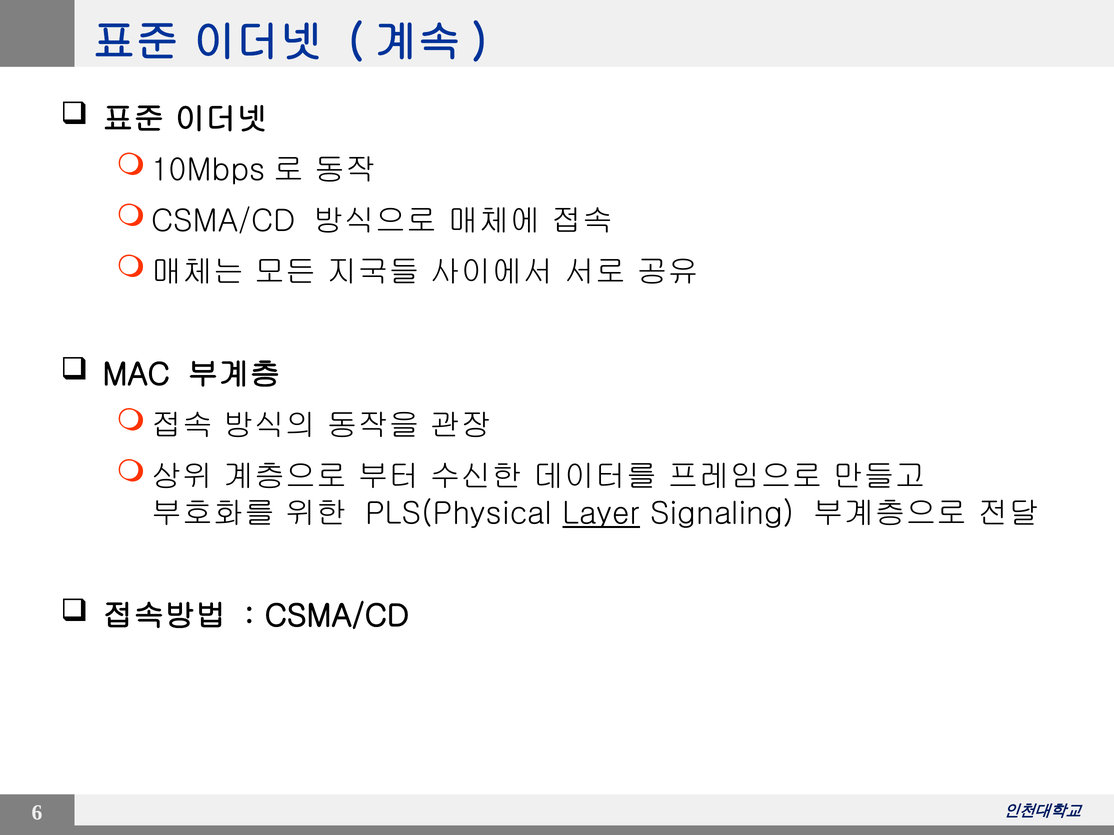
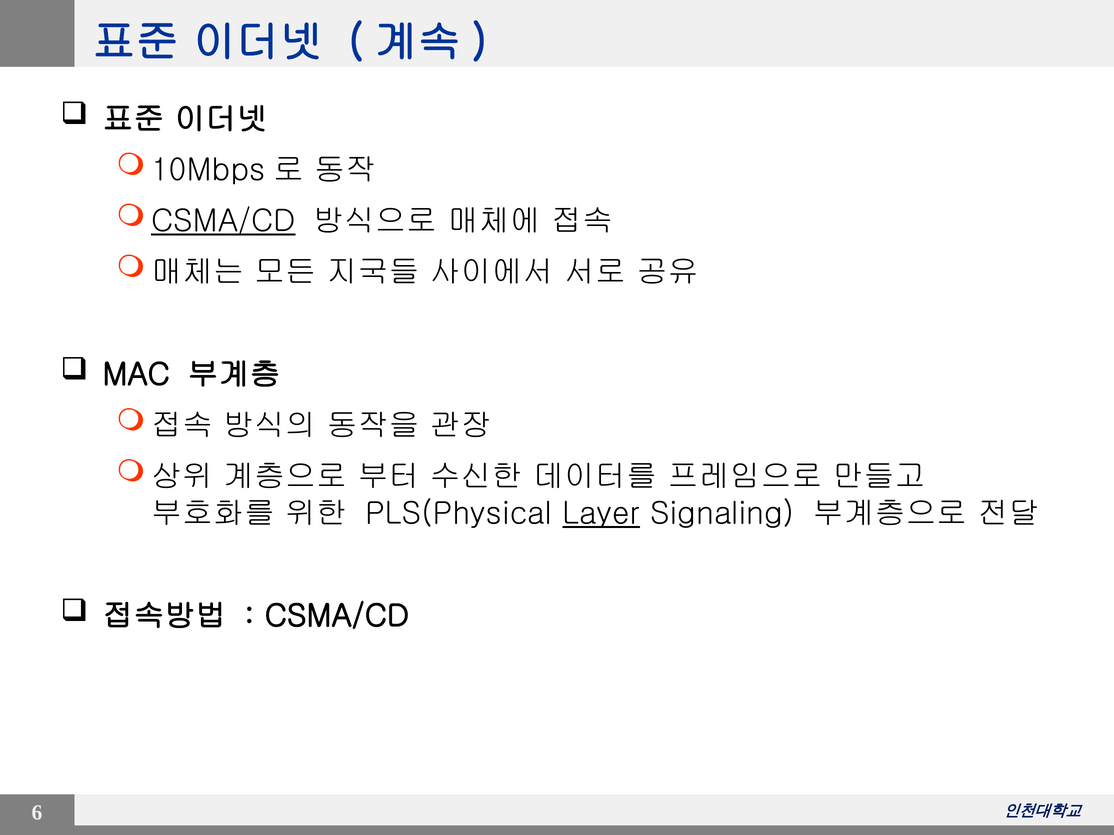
CSMA/CD at (223, 221) underline: none -> present
